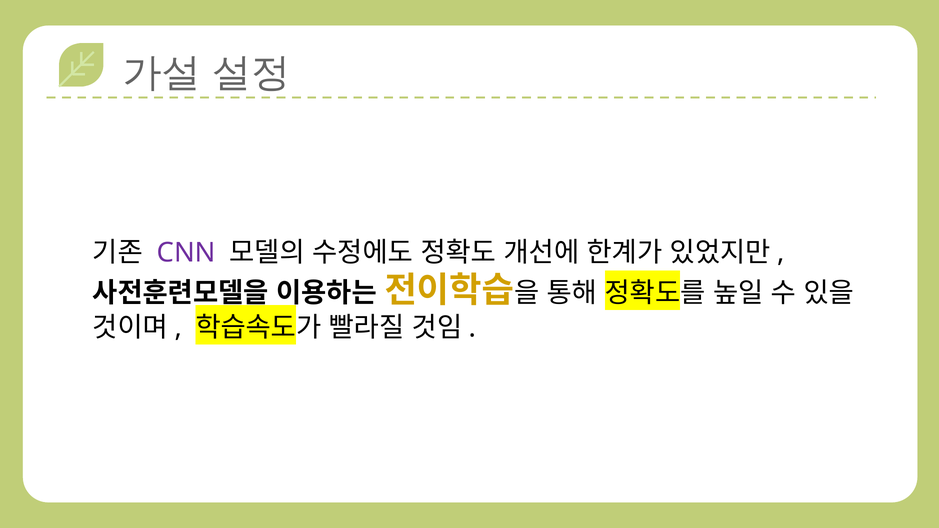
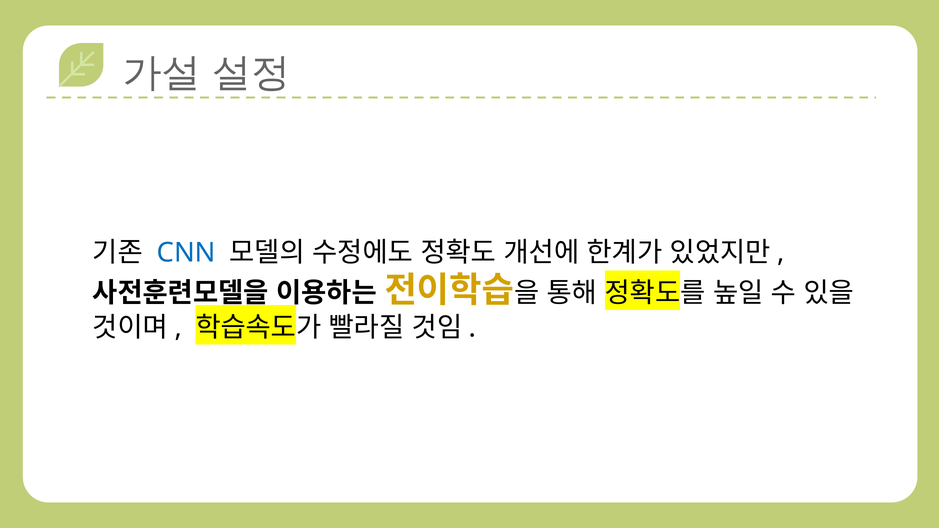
CNN colour: purple -> blue
